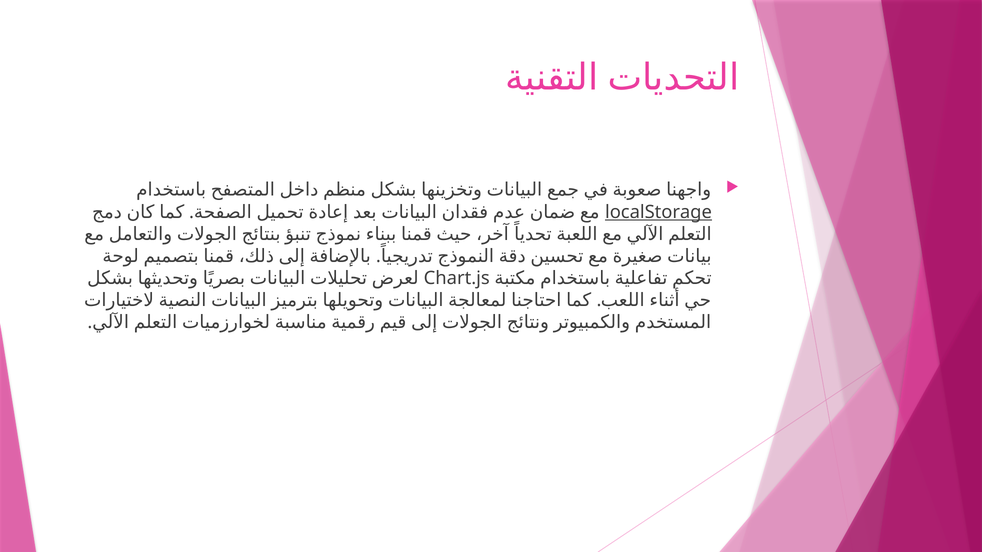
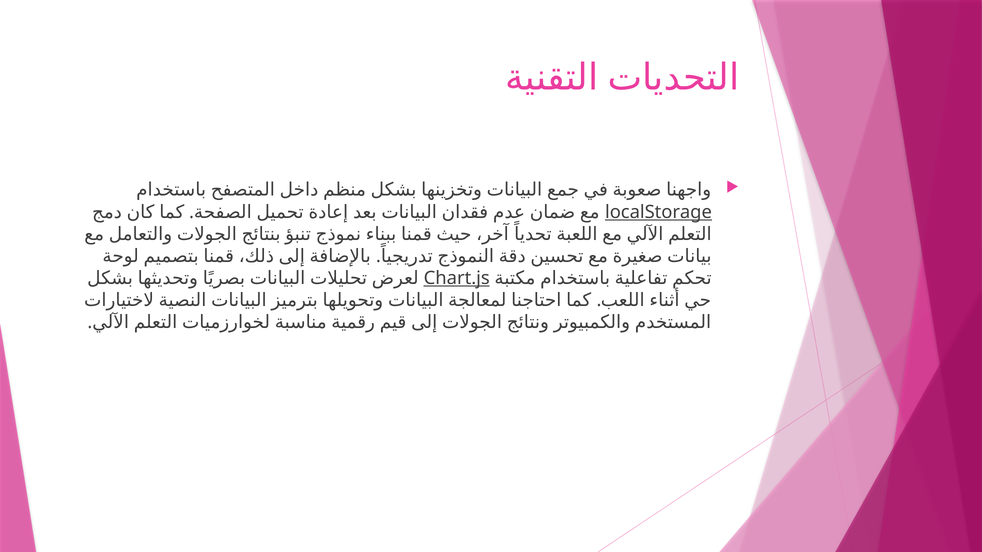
Chart.js underline: none -> present
